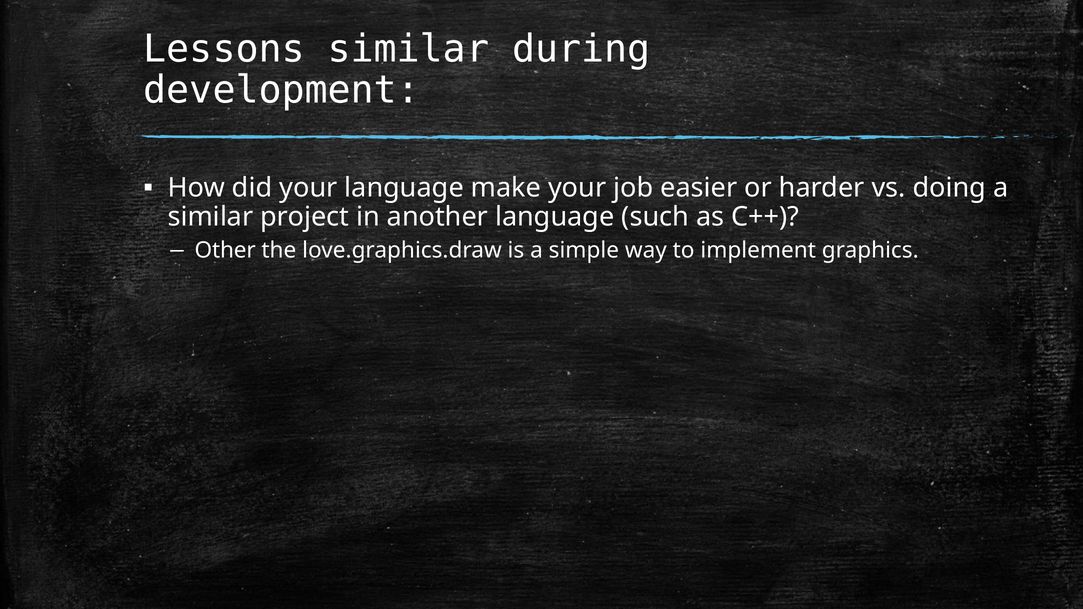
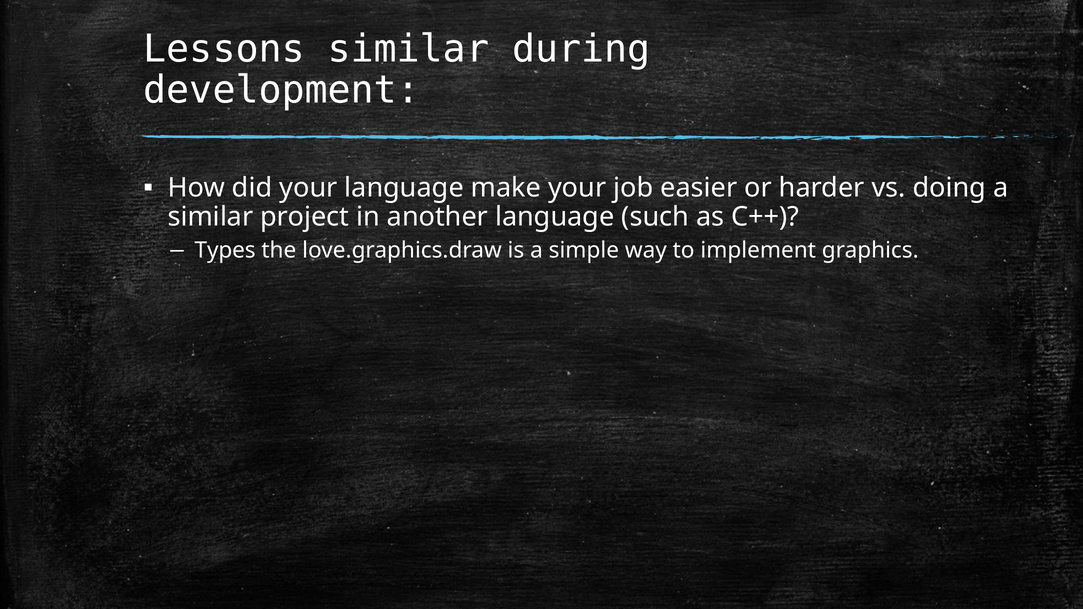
Other: Other -> Types
